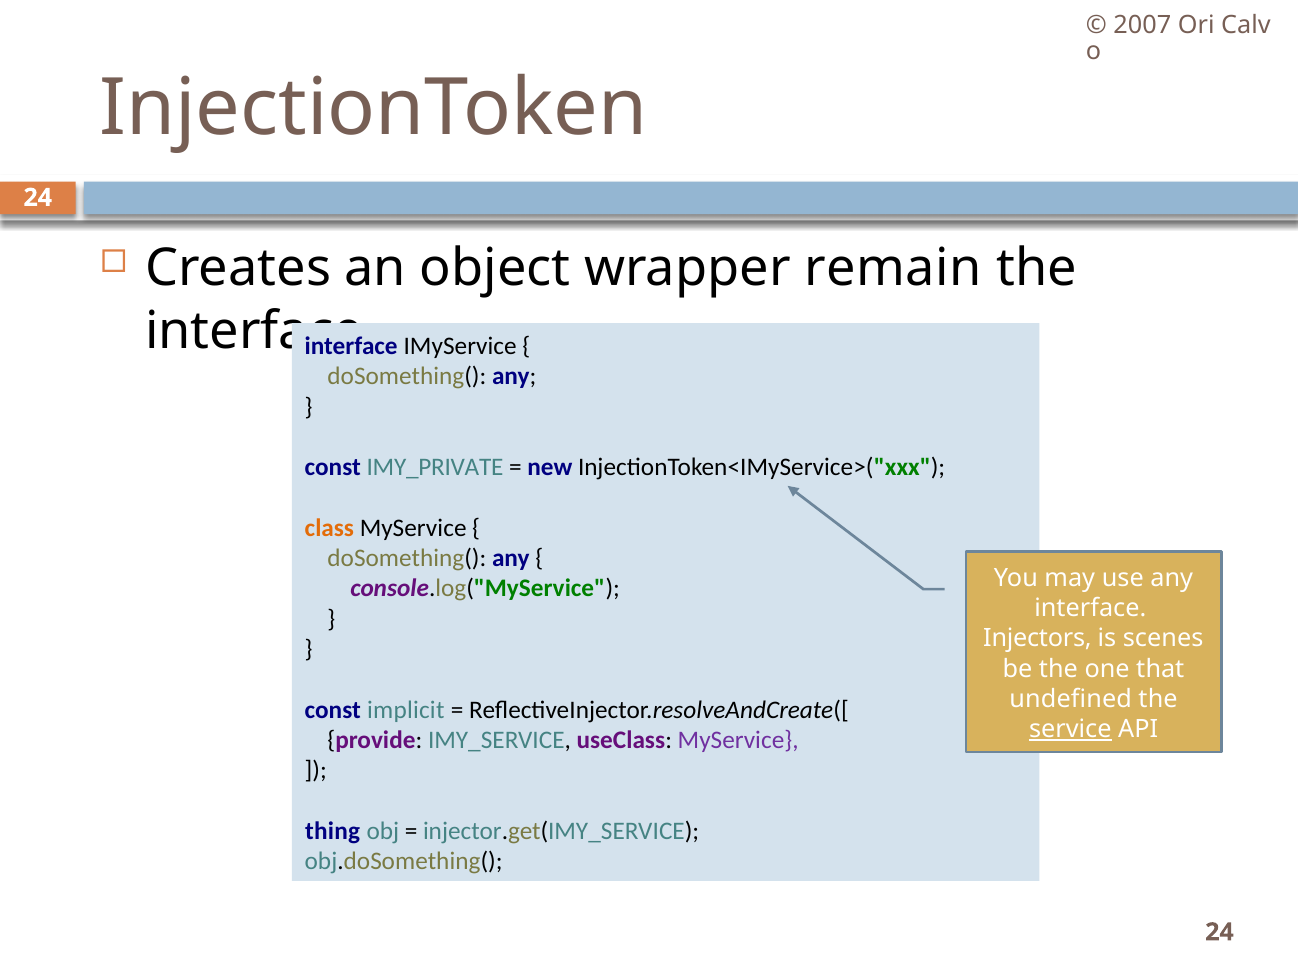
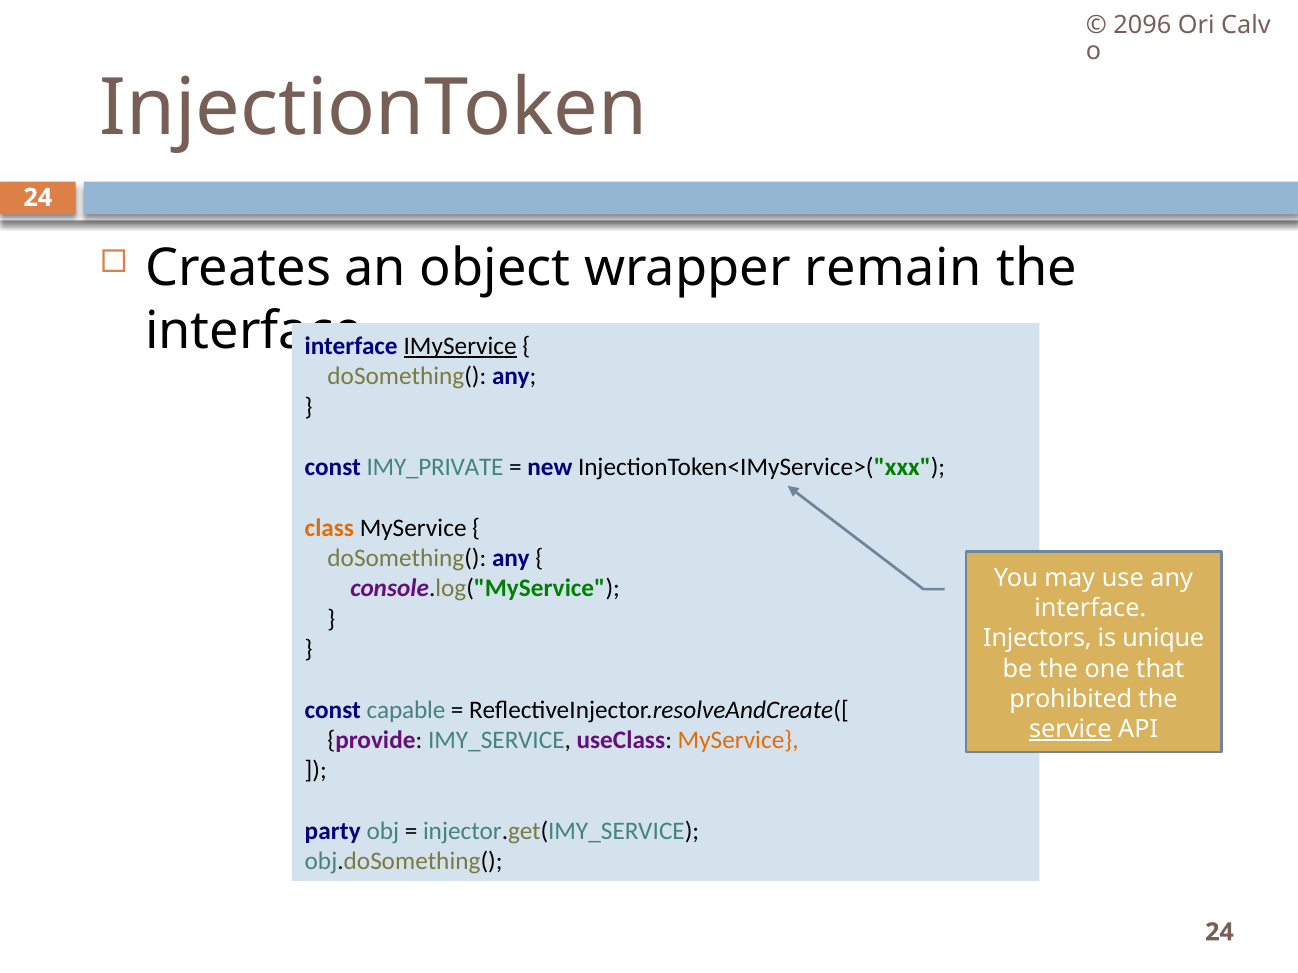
2007: 2007 -> 2096
IMyService underline: none -> present
scenes: scenes -> unique
undefined: undefined -> prohibited
implicit: implicit -> capable
MyService at (738, 740) colour: purple -> orange
thing: thing -> party
